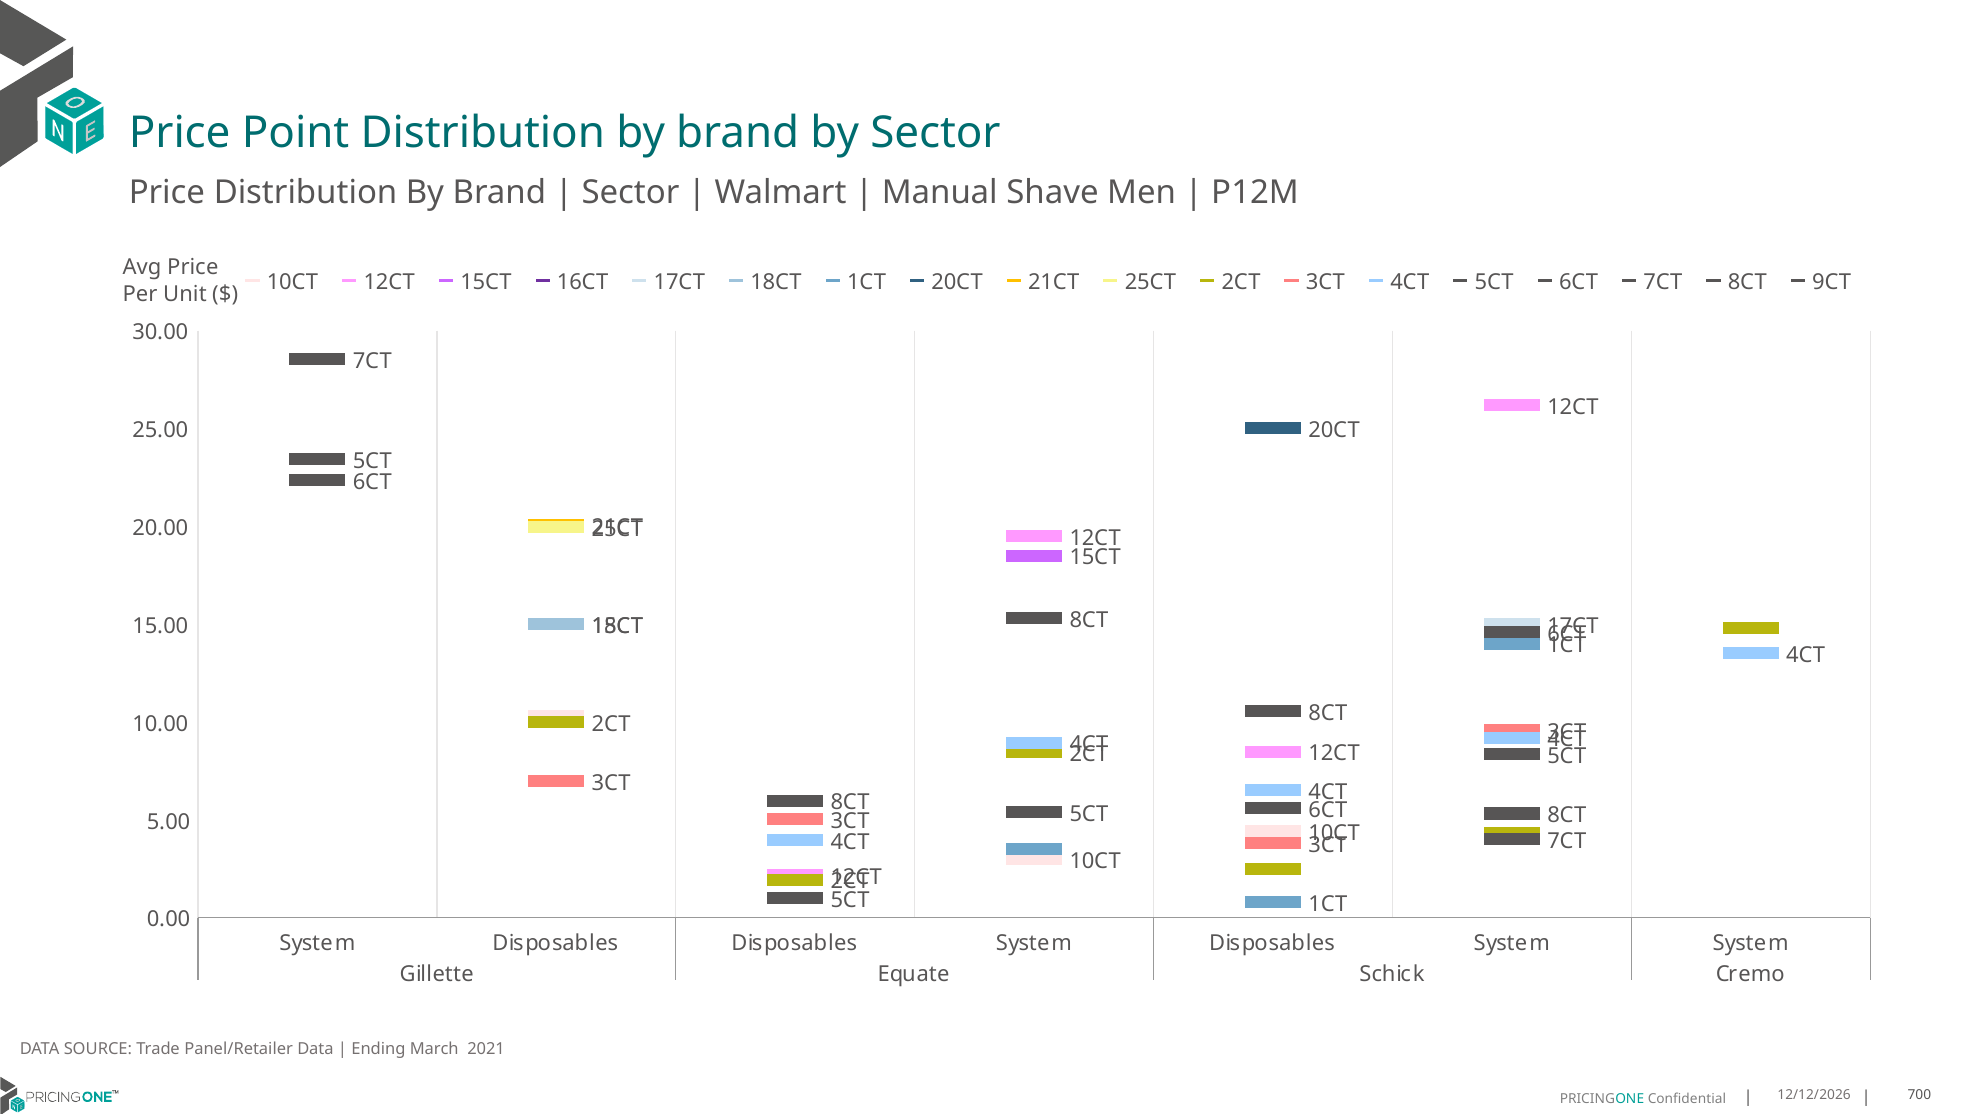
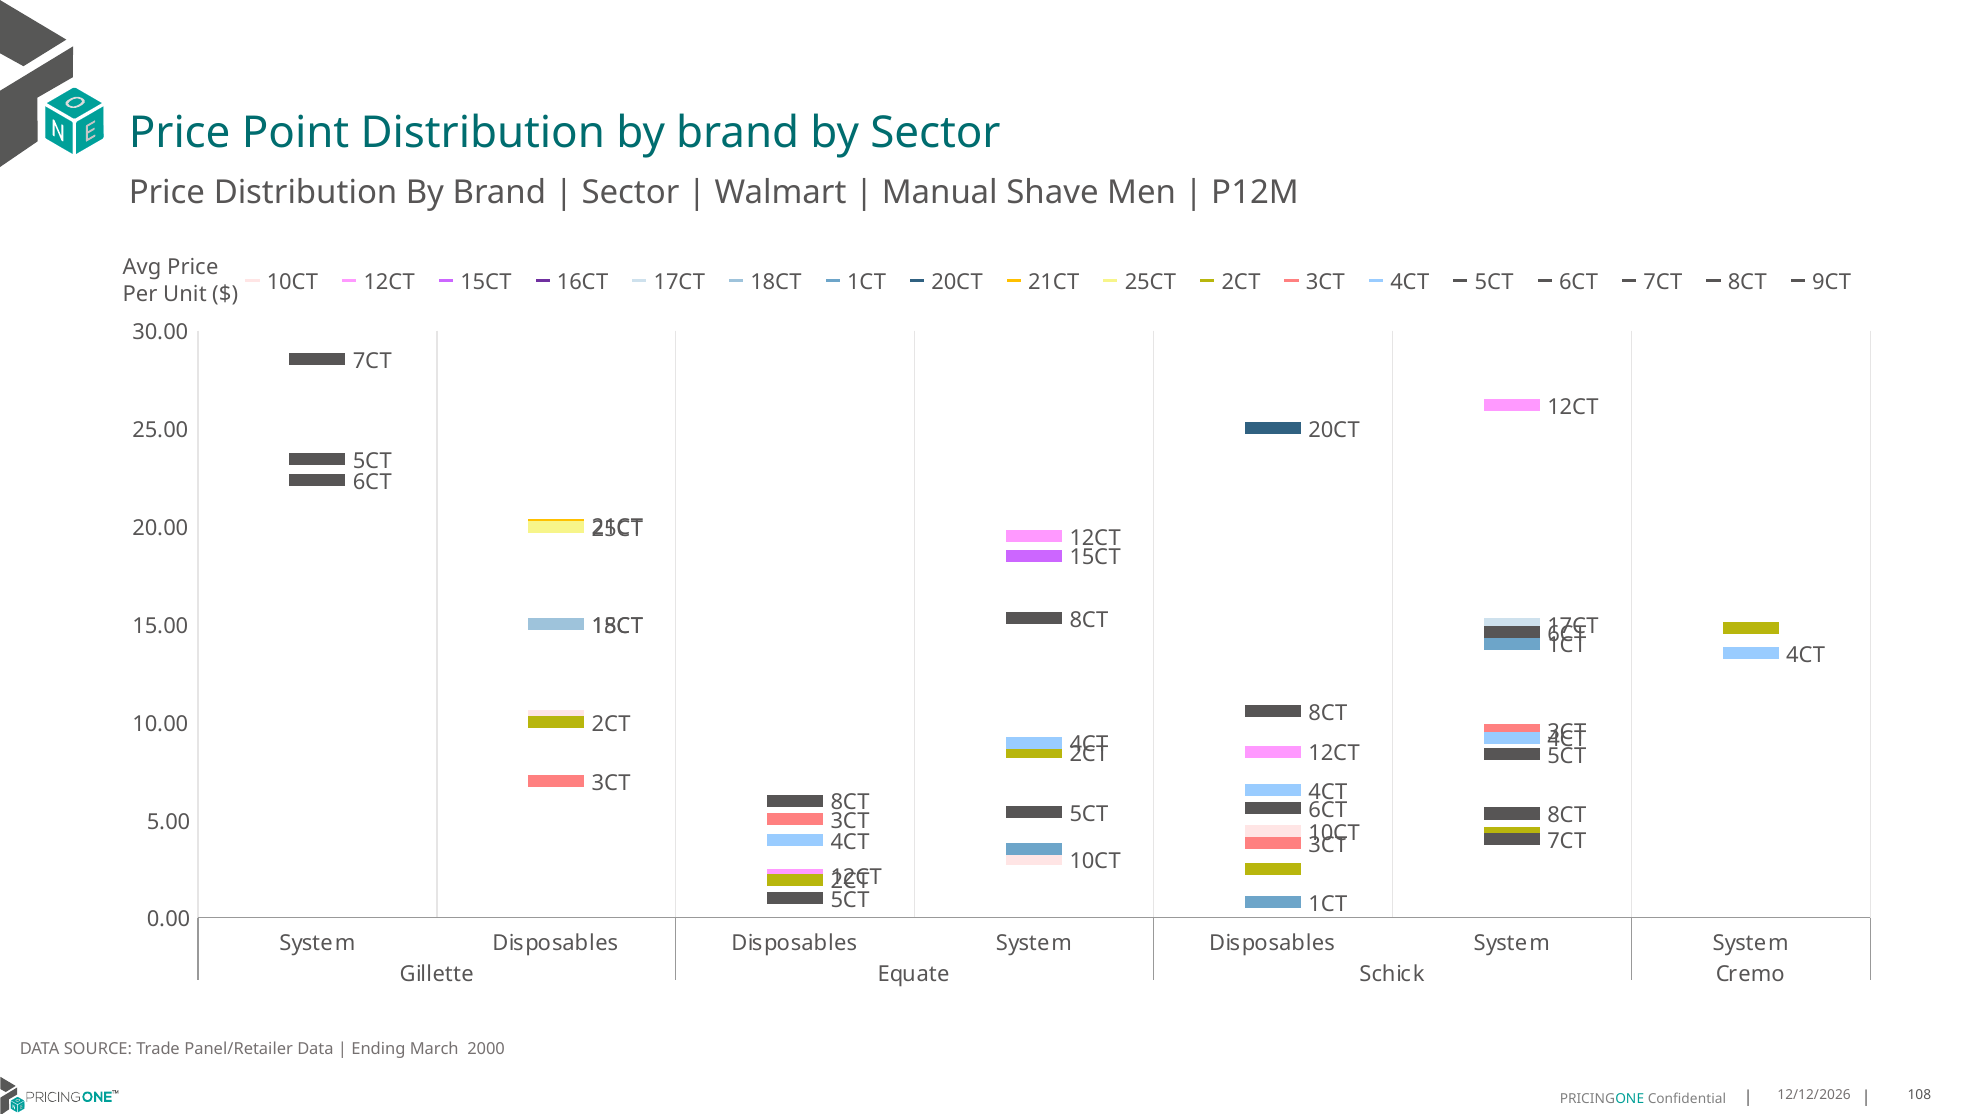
2021: 2021 -> 2000
700: 700 -> 108
